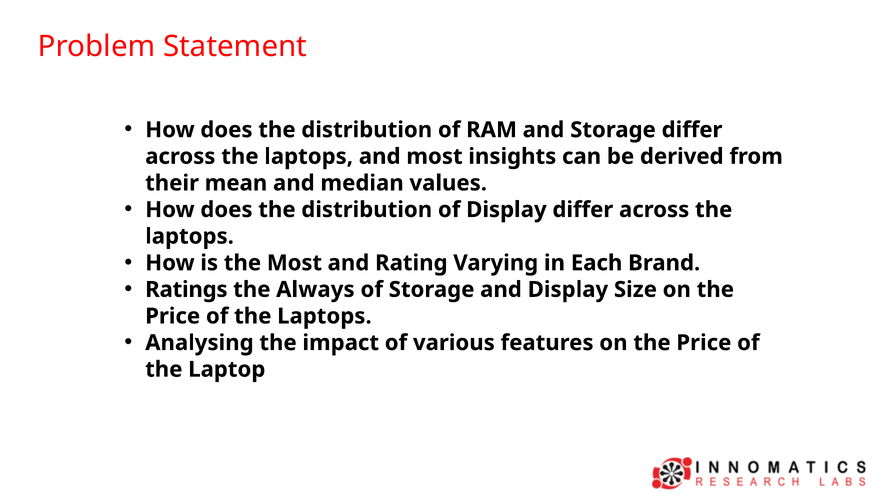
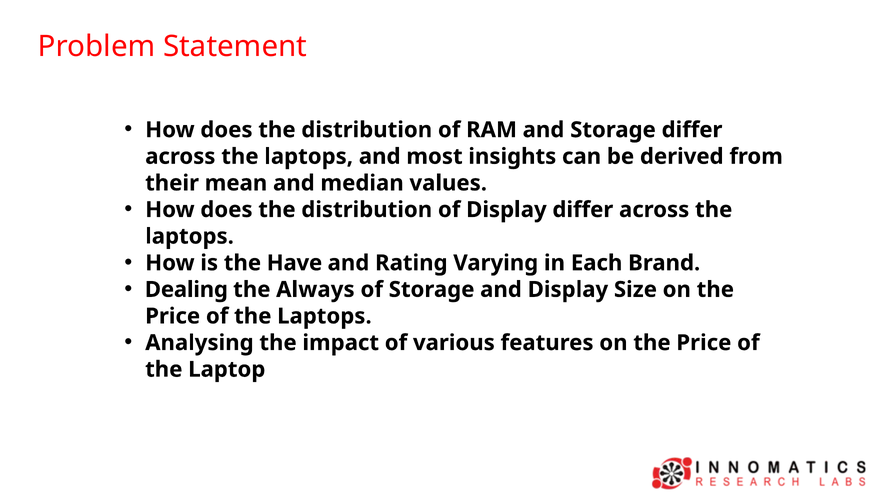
the Most: Most -> Have
Ratings: Ratings -> Dealing
